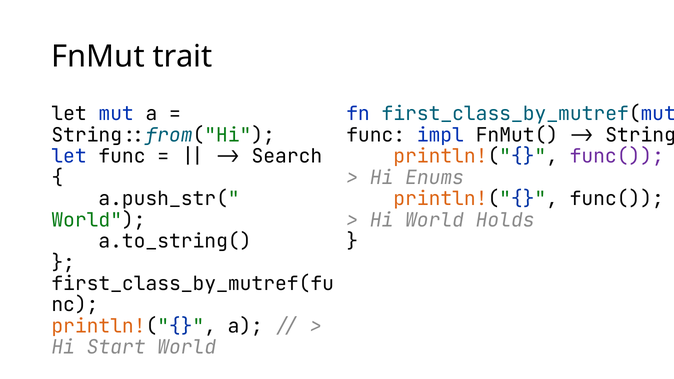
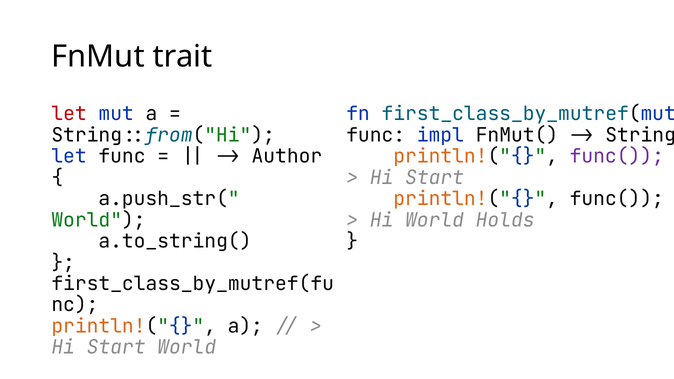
let at (69, 114) colour: black -> red
Search: Search -> Author
Enums at (435, 178): Enums -> Start
